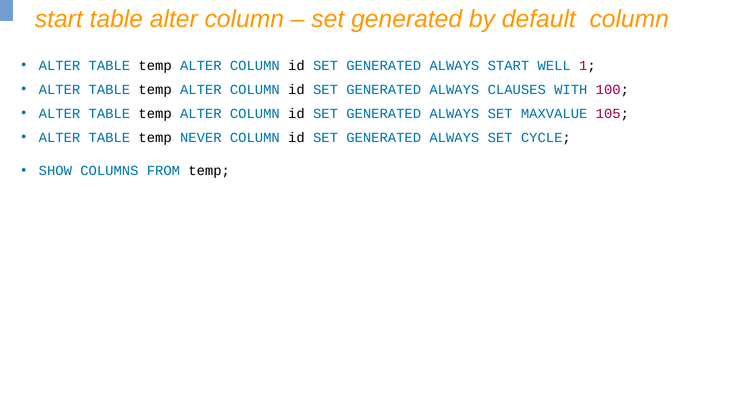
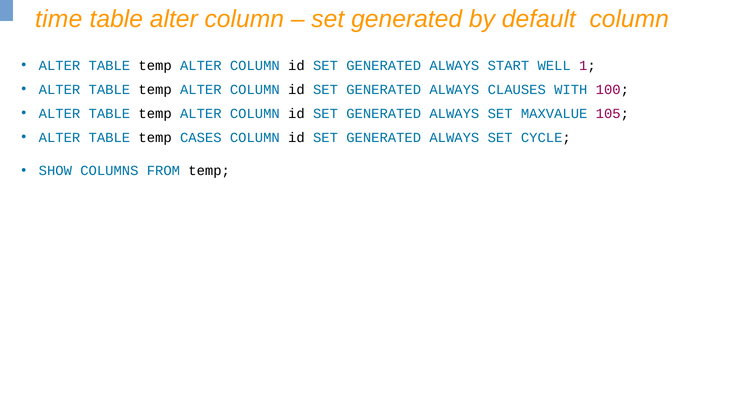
start at (59, 19): start -> time
NEVER: NEVER -> CASES
